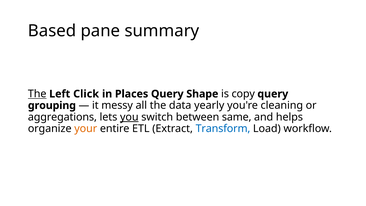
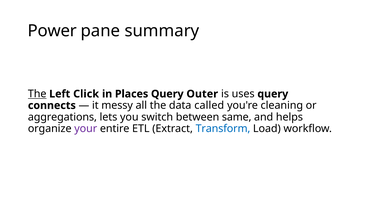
Based: Based -> Power
Shape: Shape -> Outer
copy: copy -> uses
grouping: grouping -> connects
yearly: yearly -> called
you underline: present -> none
your colour: orange -> purple
